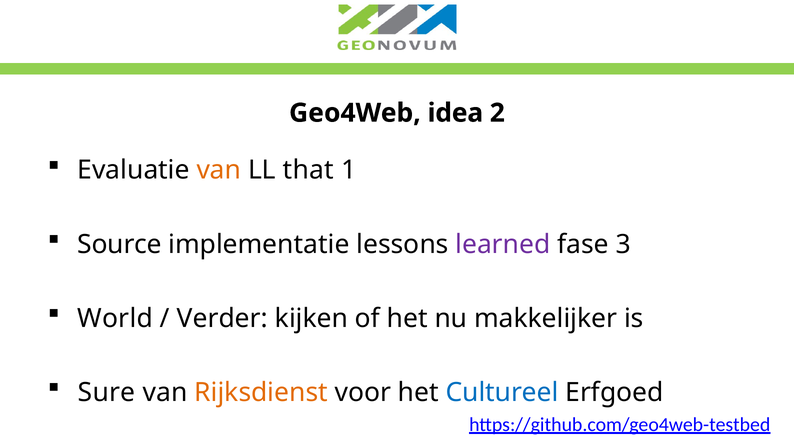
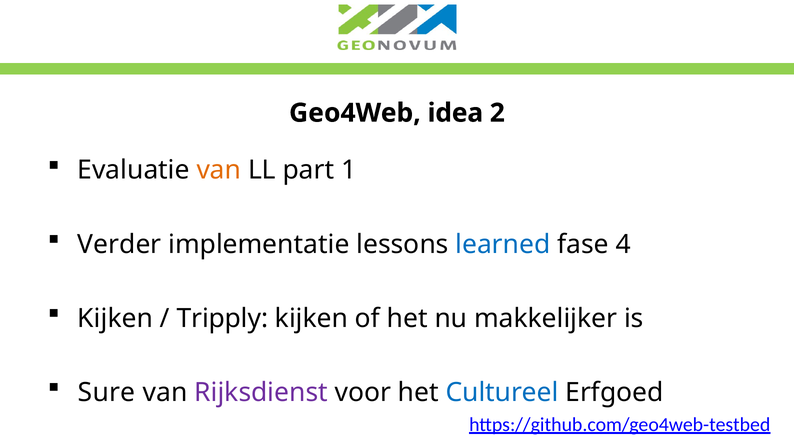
that: that -> part
Source: Source -> Verder
learned colour: purple -> blue
3: 3 -> 4
World at (115, 318): World -> Kijken
Verder: Verder -> Tripply
Rijksdienst colour: orange -> purple
